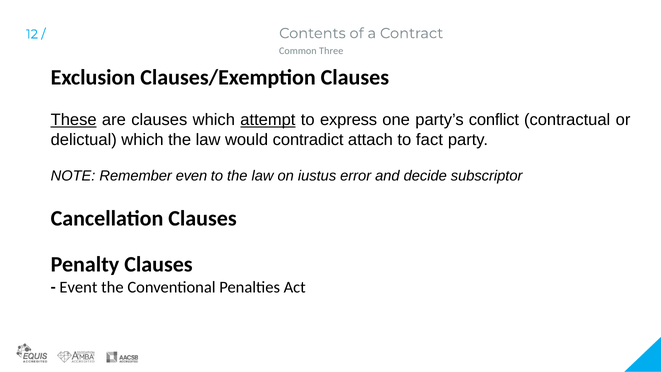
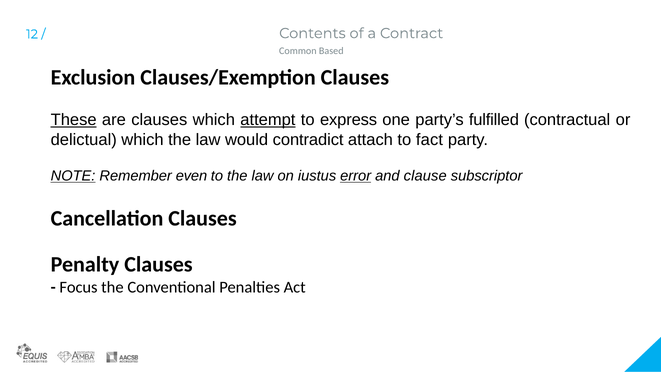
Three: Three -> Based
conflict: conflict -> fulfilled
NOTE underline: none -> present
error underline: none -> present
decide: decide -> clause
Event: Event -> Focus
